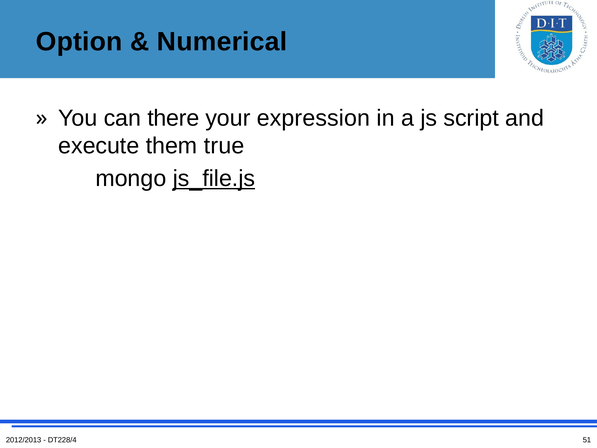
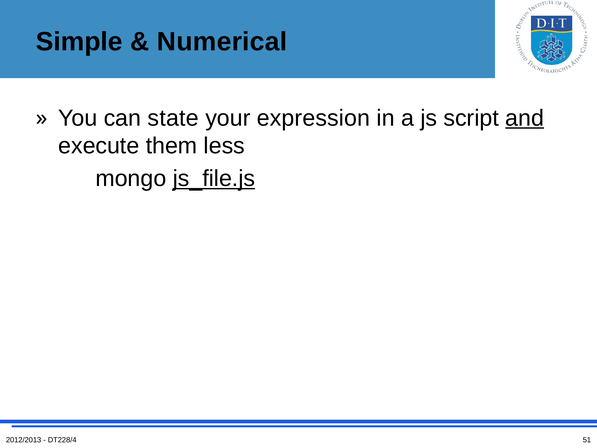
Option: Option -> Simple
there: there -> state
and underline: none -> present
true: true -> less
